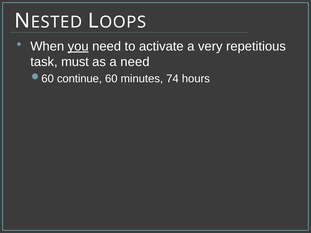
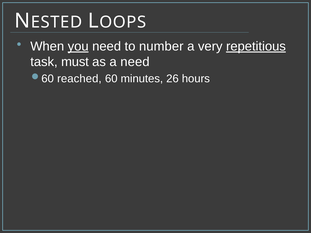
activate: activate -> number
repetitious underline: none -> present
continue: continue -> reached
74: 74 -> 26
